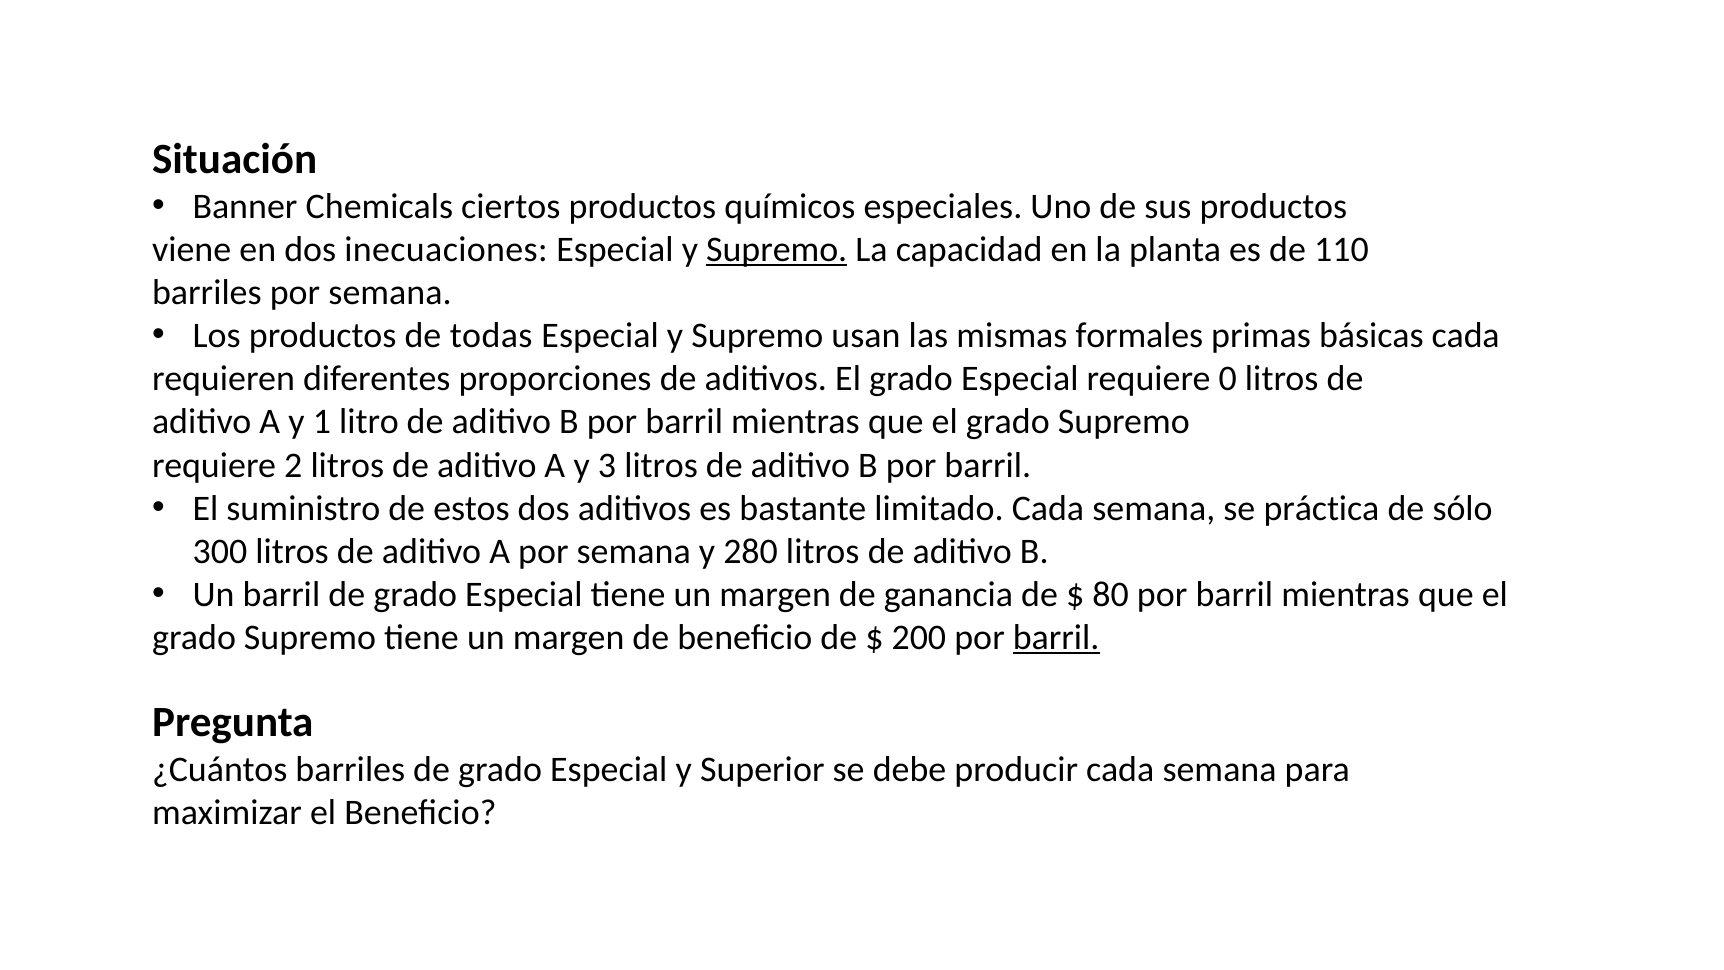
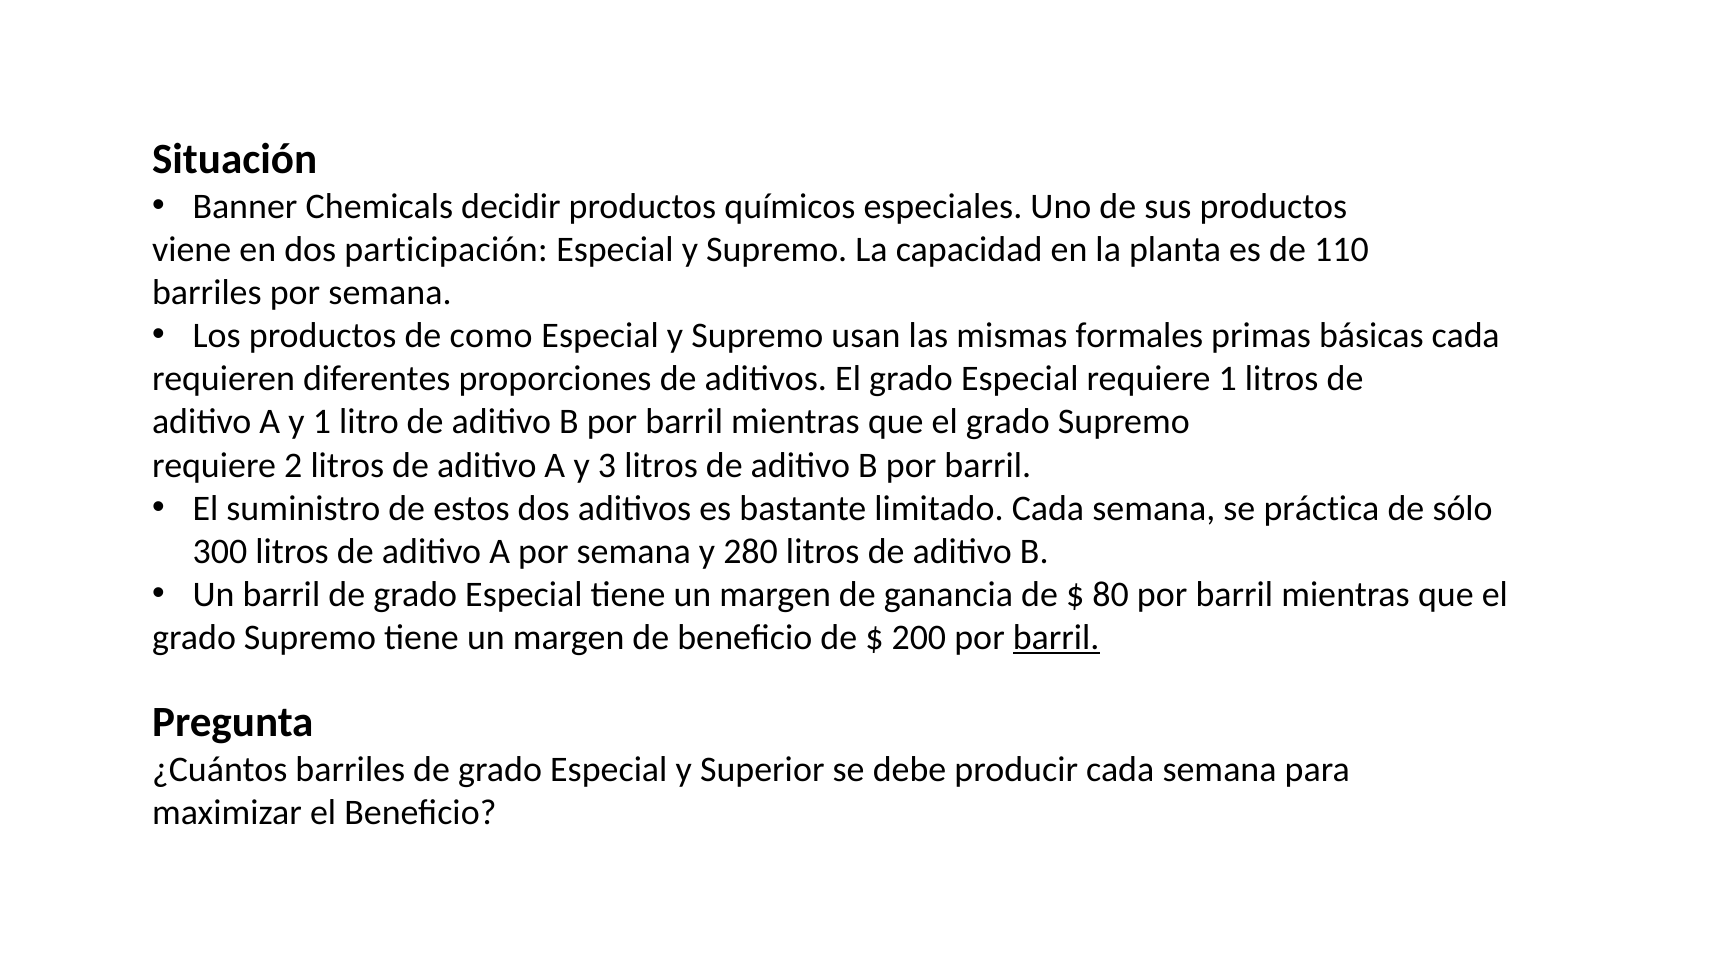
ciertos: ciertos -> decidir
inecuaciones: inecuaciones -> participación
Supremo at (777, 249) underline: present -> none
todas: todas -> como
requiere 0: 0 -> 1
